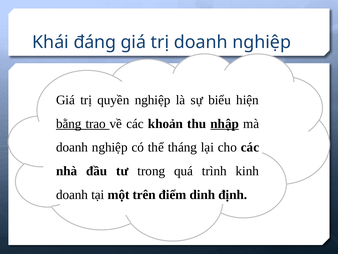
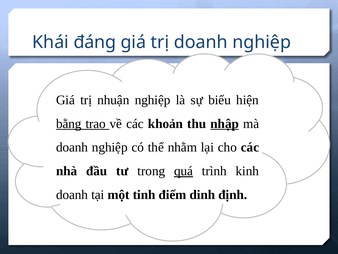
quyền: quyền -> nhuận
tháng: tháng -> nhằm
quá underline: none -> present
trên: trên -> tinh
